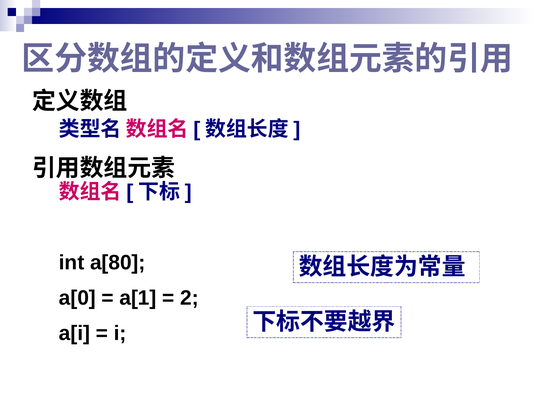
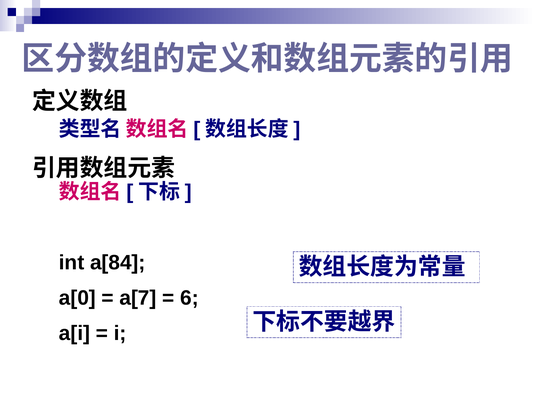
a[80: a[80 -> a[84
a[1: a[1 -> a[7
2: 2 -> 6
